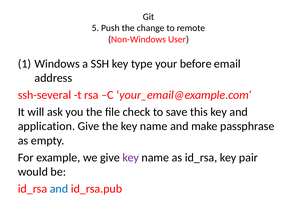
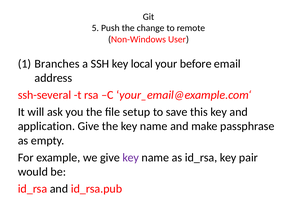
Windows: Windows -> Branches
type: type -> local
check: check -> setup
and at (59, 189) colour: blue -> black
